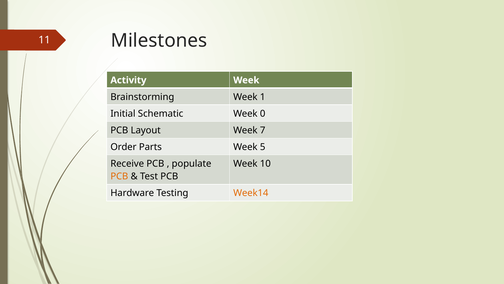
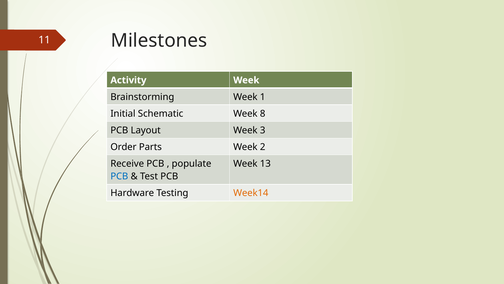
0: 0 -> 8
7: 7 -> 3
5: 5 -> 2
10: 10 -> 13
PCB at (119, 176) colour: orange -> blue
